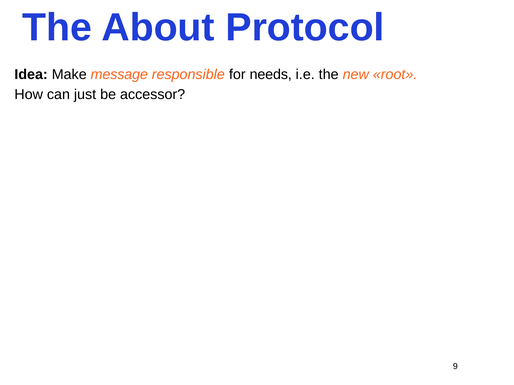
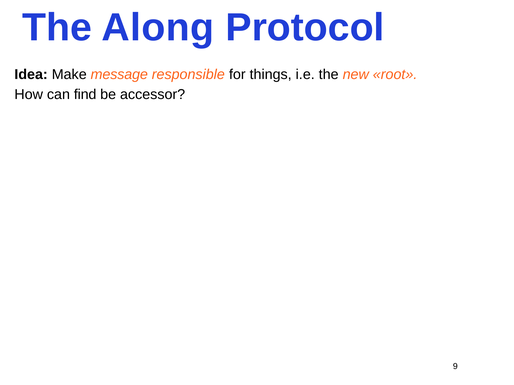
About: About -> Along
needs: needs -> things
just: just -> find
